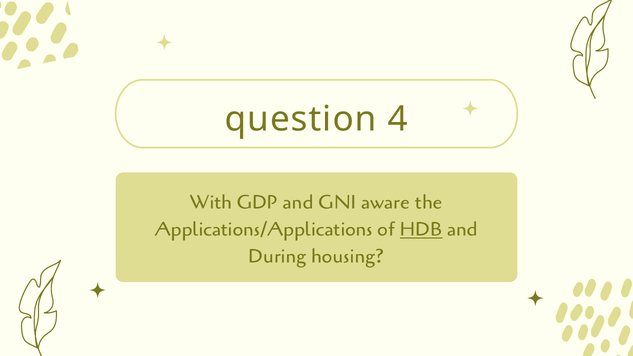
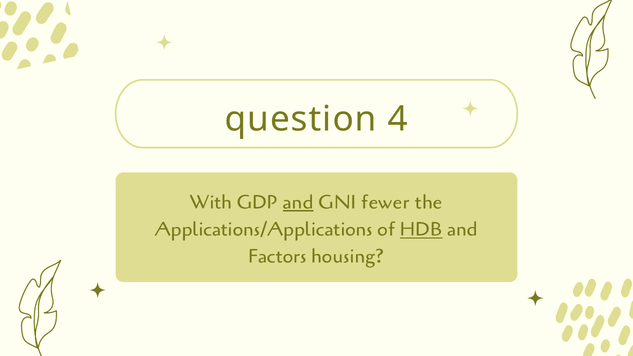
and at (298, 202) underline: none -> present
aware: aware -> fewer
During: During -> Factors
